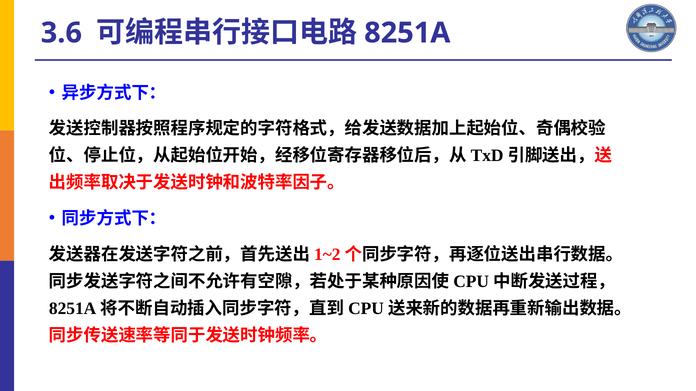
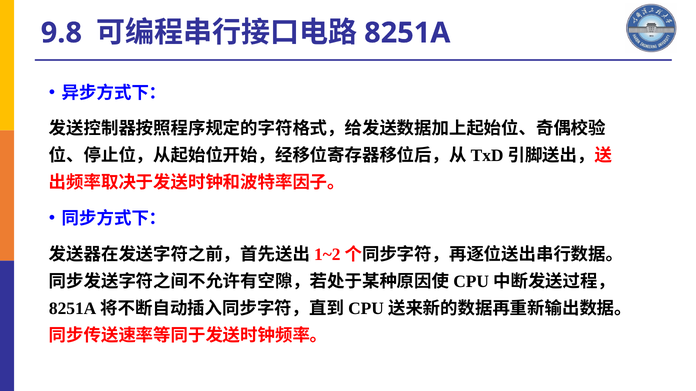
3.6: 3.6 -> 9.8
